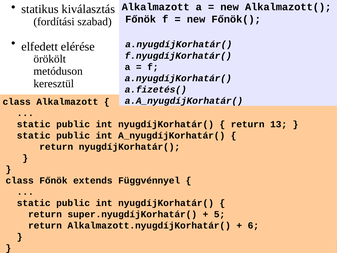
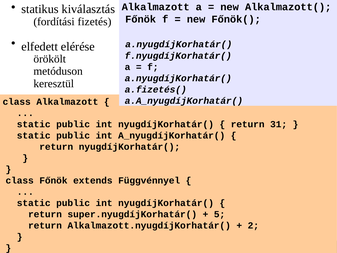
szabad: szabad -> fizetés
13: 13 -> 31
6: 6 -> 2
